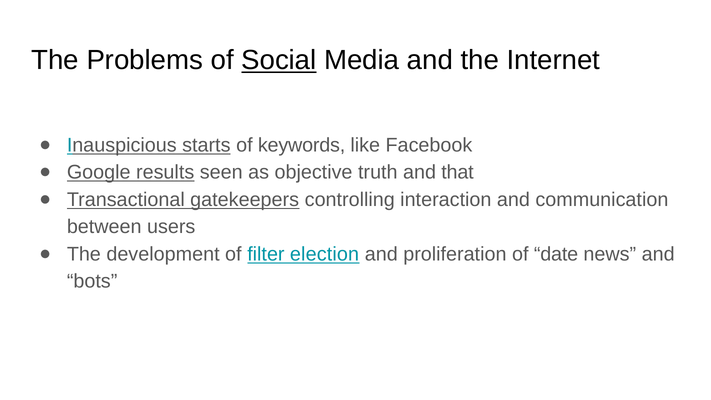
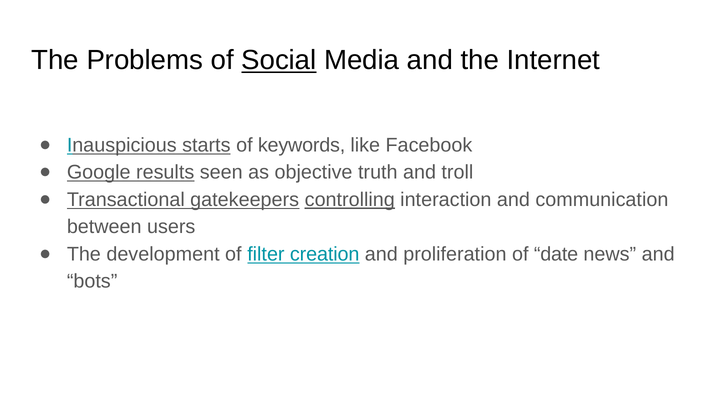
that: that -> troll
controlling underline: none -> present
election: election -> creation
